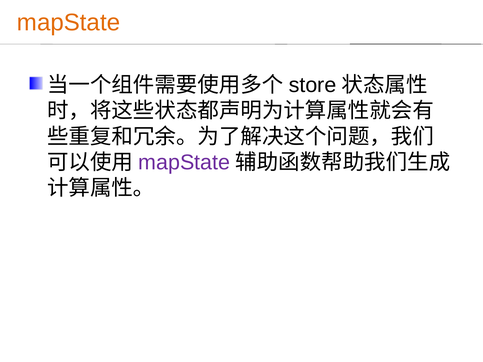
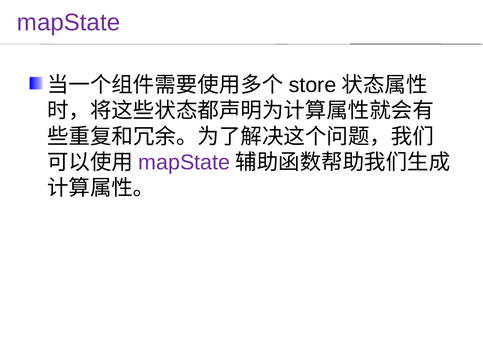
mapState at (69, 23) colour: orange -> purple
